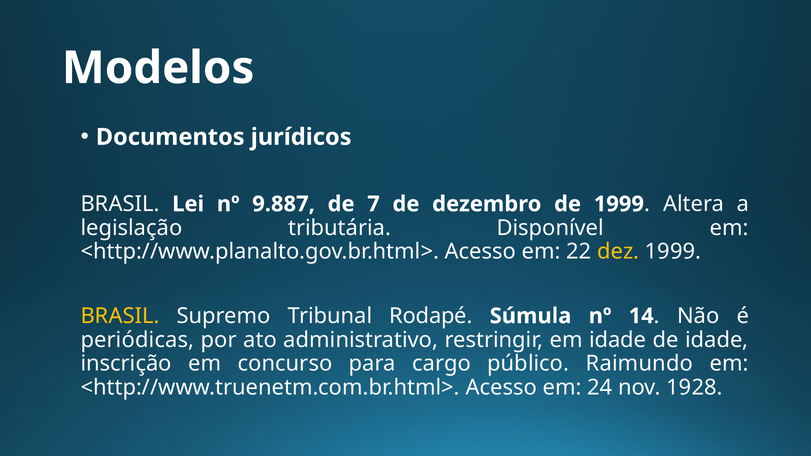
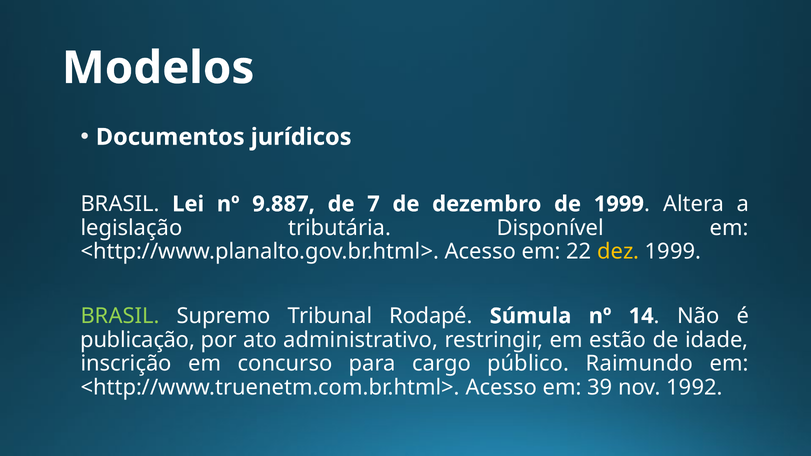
BRASIL at (120, 316) colour: yellow -> light green
periódicas: periódicas -> publicação
em idade: idade -> estão
24: 24 -> 39
1928: 1928 -> 1992
